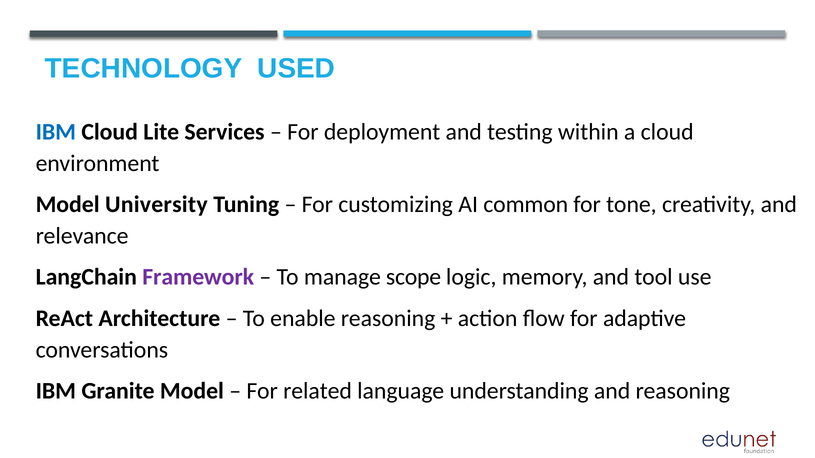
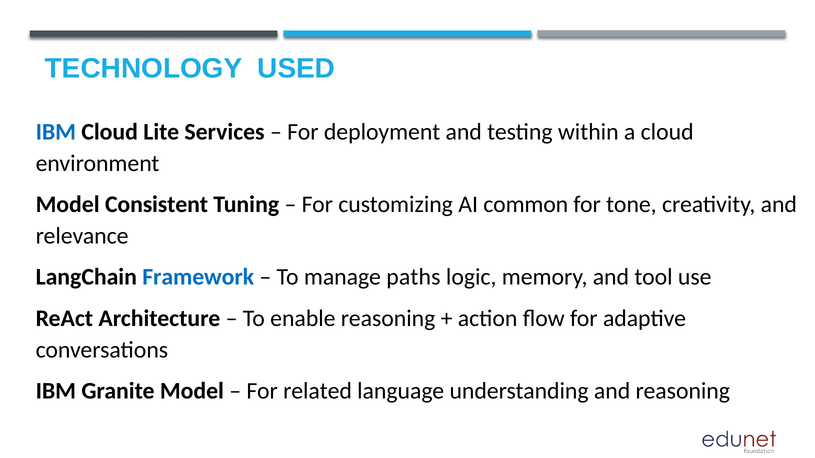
University: University -> Consistent
Framework colour: purple -> blue
scope: scope -> paths
